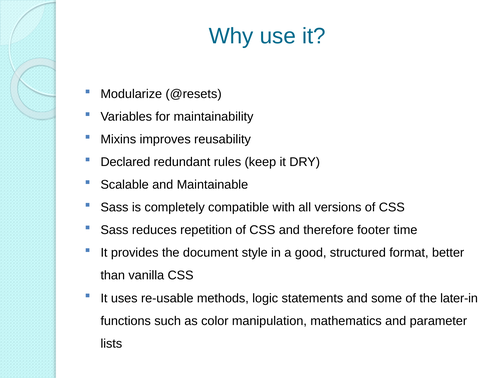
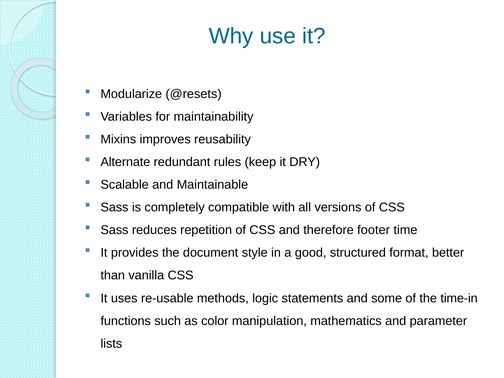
Declared: Declared -> Alternate
later-in: later-in -> time-in
